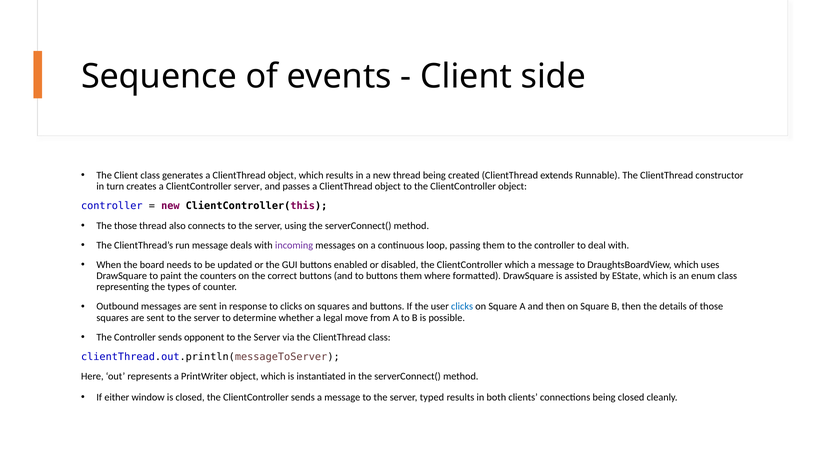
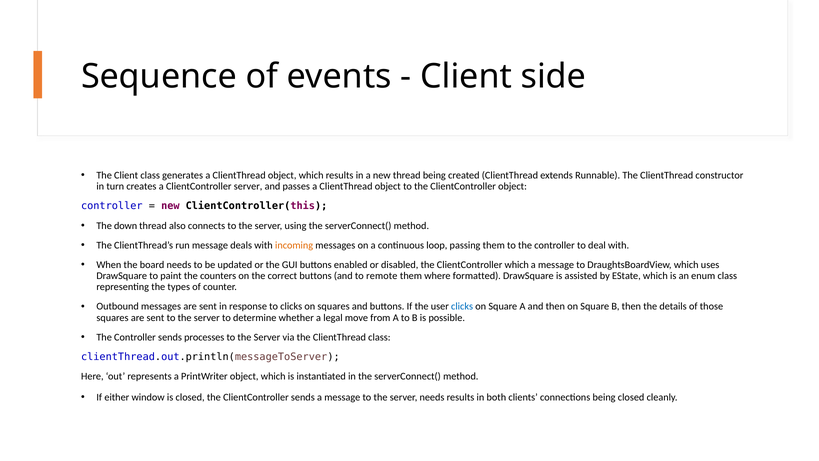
The those: those -> down
incoming colour: purple -> orange
to buttons: buttons -> remote
opponent: opponent -> processes
server typed: typed -> needs
